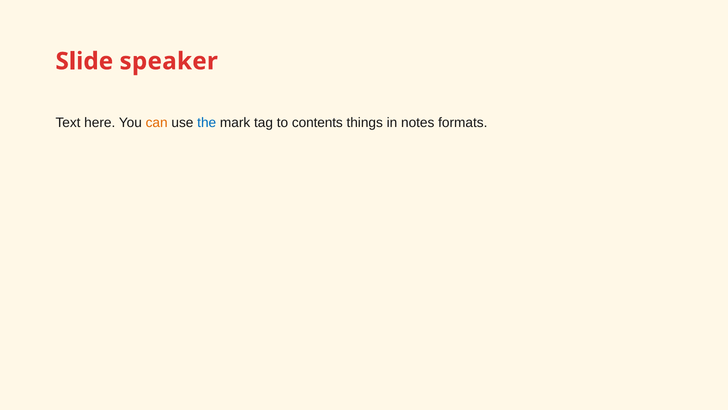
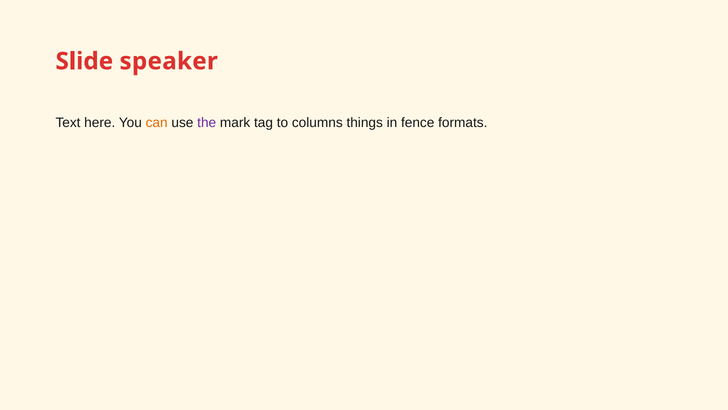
the colour: blue -> purple
contents: contents -> columns
notes: notes -> fence
